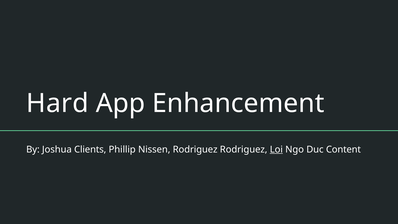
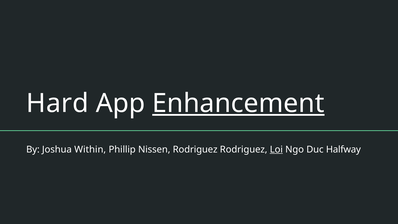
Enhancement underline: none -> present
Clients: Clients -> Within
Content: Content -> Halfway
